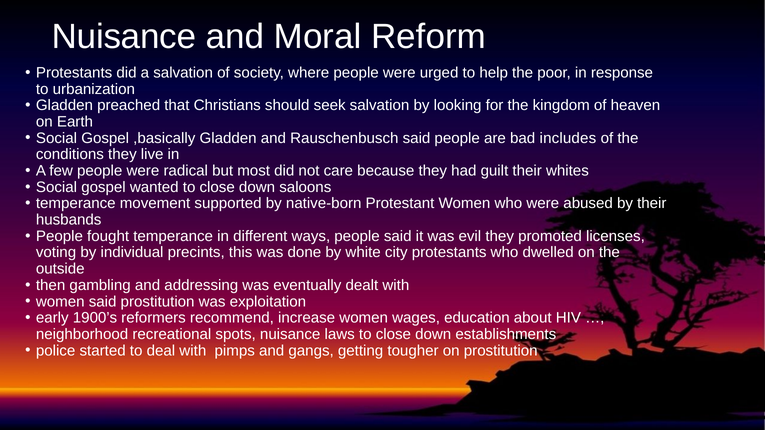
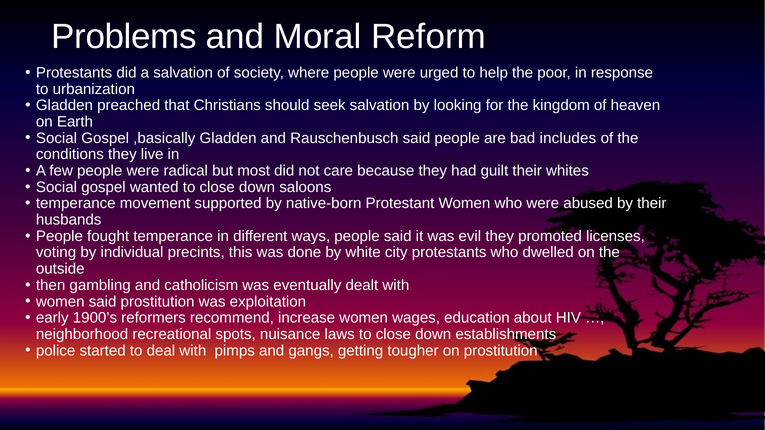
Nuisance at (124, 37): Nuisance -> Problems
addressing: addressing -> catholicism
